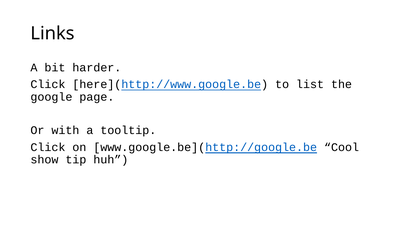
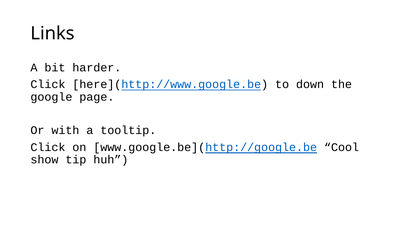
list: list -> down
